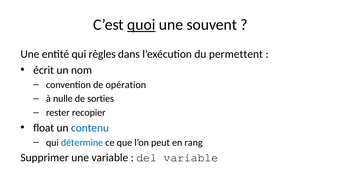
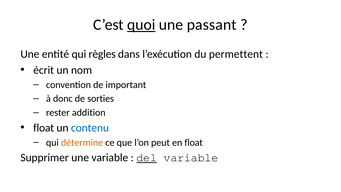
souvent: souvent -> passant
opération: opération -> important
nulle: nulle -> donc
recopier: recopier -> addition
détermine colour: blue -> orange
en rang: rang -> float
del underline: none -> present
